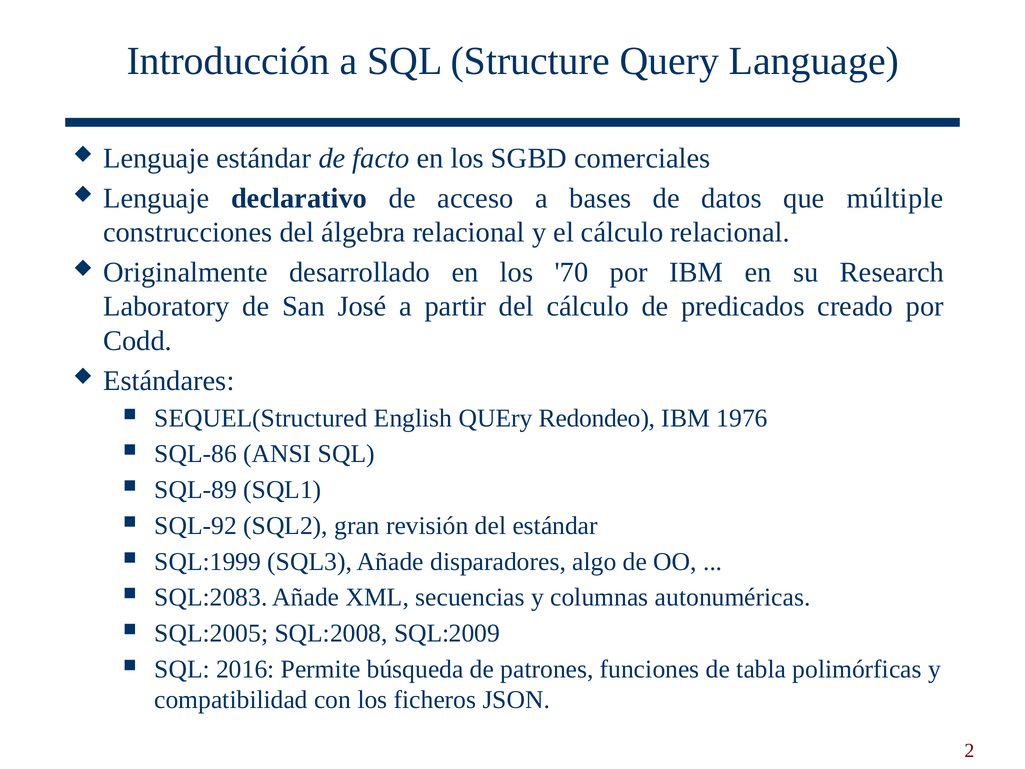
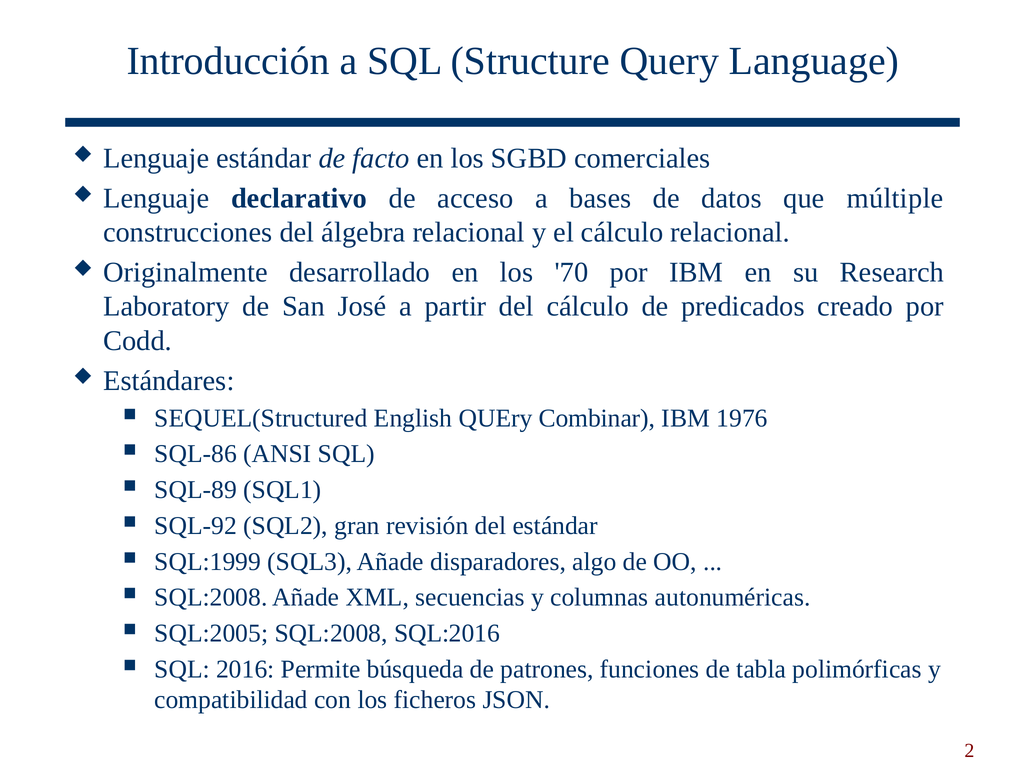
Redondeo: Redondeo -> Combinar
SQL:2083 at (211, 597): SQL:2083 -> SQL:2008
SQL:2009: SQL:2009 -> SQL:2016
